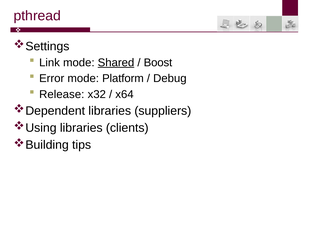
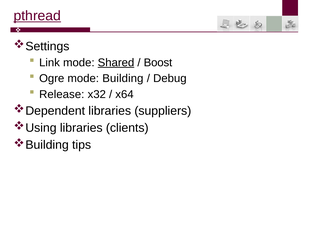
pthread underline: none -> present
Error: Error -> Ogre
Platform: Platform -> Building
